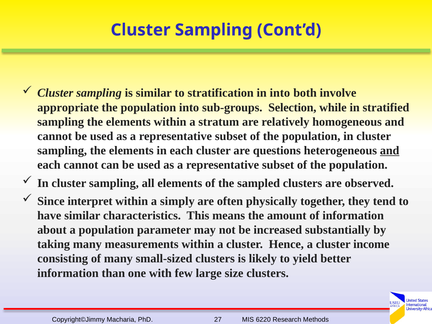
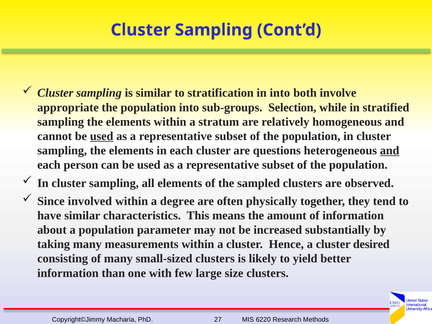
used at (102, 136) underline: none -> present
each cannot: cannot -> person
interpret: interpret -> involved
simply: simply -> degree
income: income -> desired
